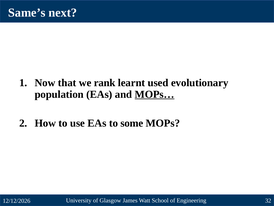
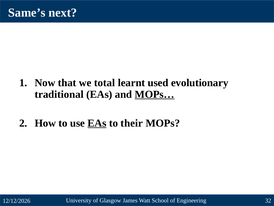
rank: rank -> total
population: population -> traditional
EAs at (97, 123) underline: none -> present
some: some -> their
